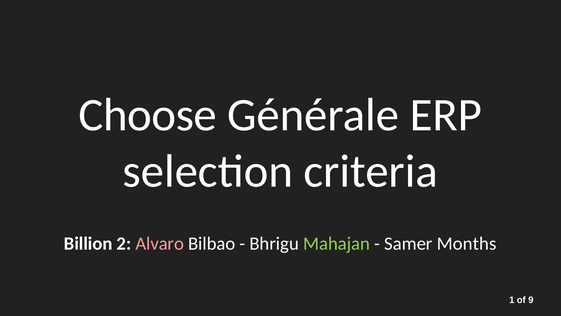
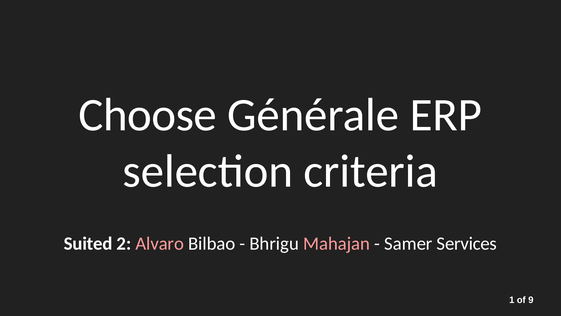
Billion: Billion -> Suited
Mahajan colour: light green -> pink
Months: Months -> Services
